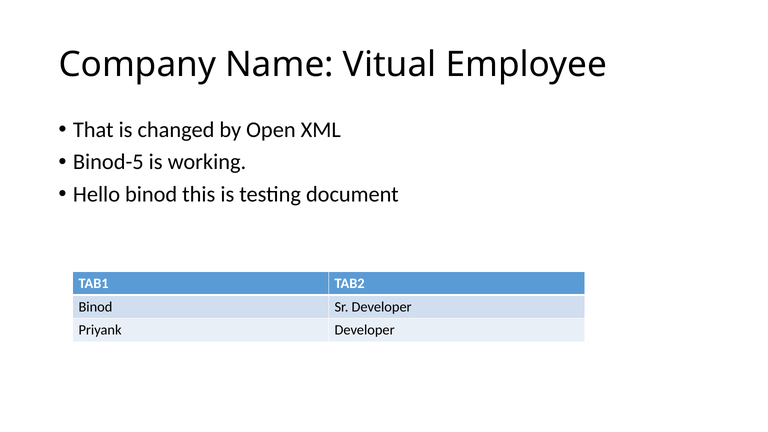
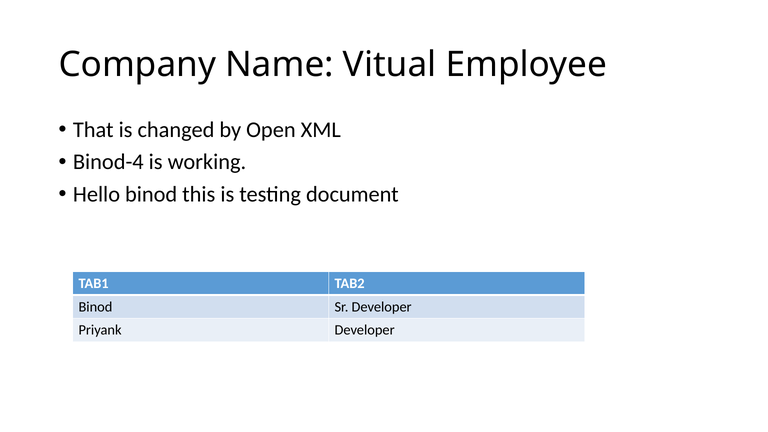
Binod-5: Binod-5 -> Binod-4
